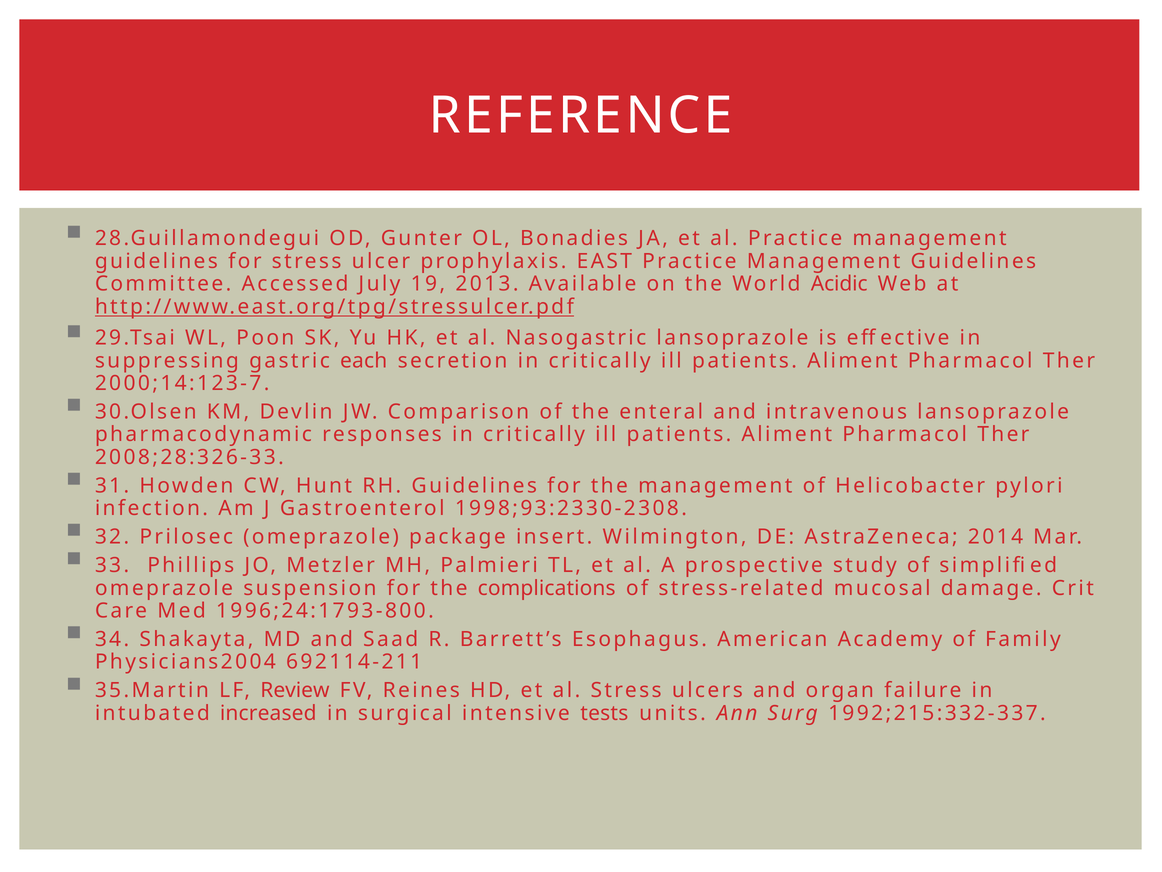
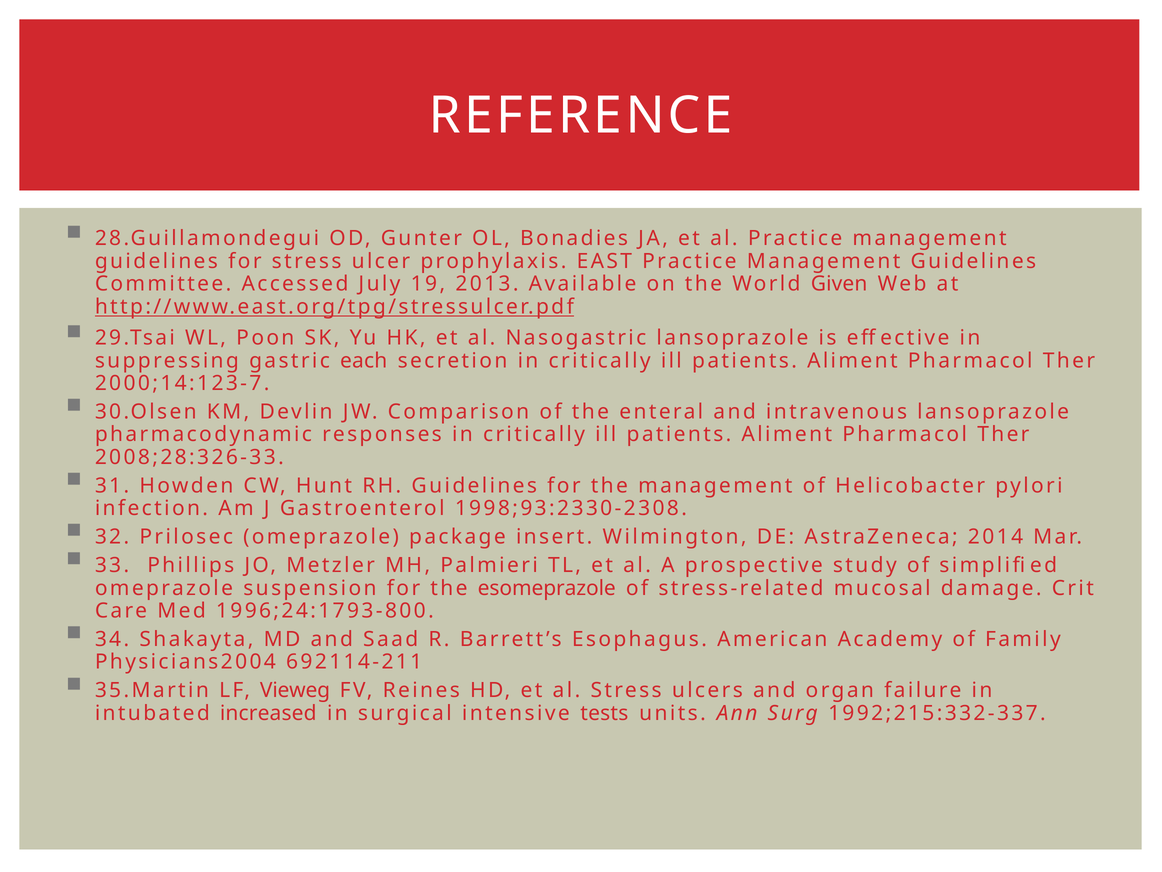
Acidic: Acidic -> Given
complications: complications -> esomeprazole
Review: Review -> Vieweg
